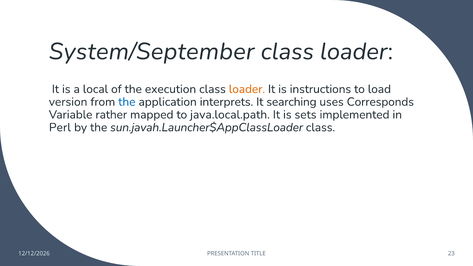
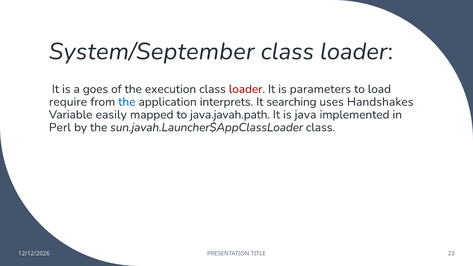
local: local -> goes
loader at (247, 89) colour: orange -> red
instructions: instructions -> parameters
version: version -> require
Corresponds: Corresponds -> Handshakes
rather: rather -> easily
java.local.path: java.local.path -> java.javah.path
sets: sets -> java
